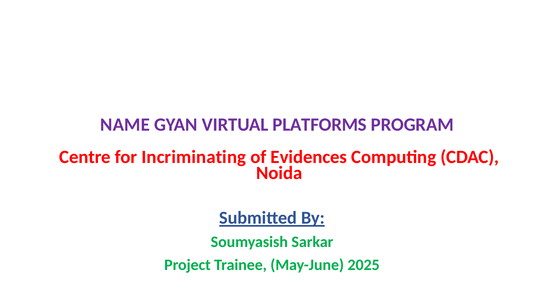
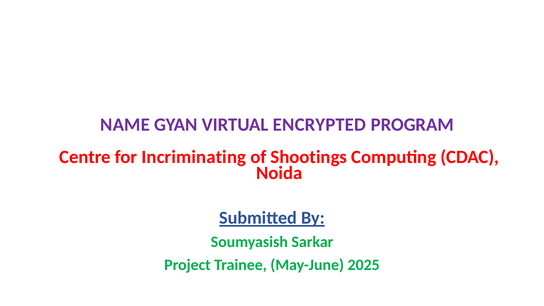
PLATFORMS: PLATFORMS -> ENCRYPTED
Evidences: Evidences -> Shootings
